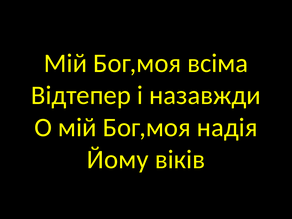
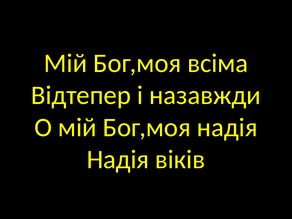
Йому at (118, 160): Йому -> Надія
